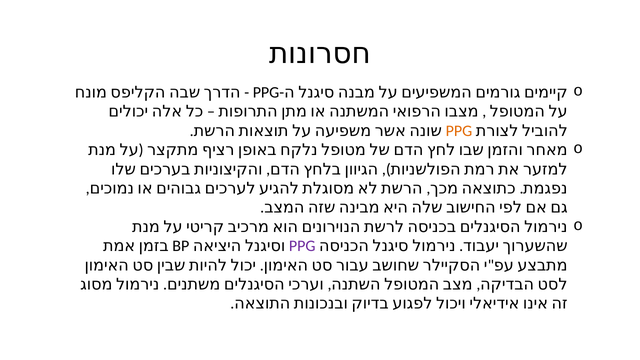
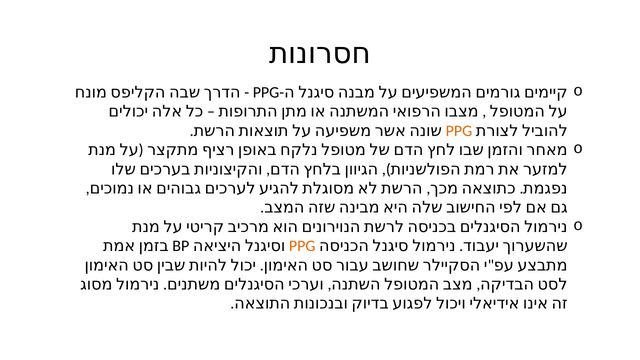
PPG at (302, 246) colour: purple -> orange
